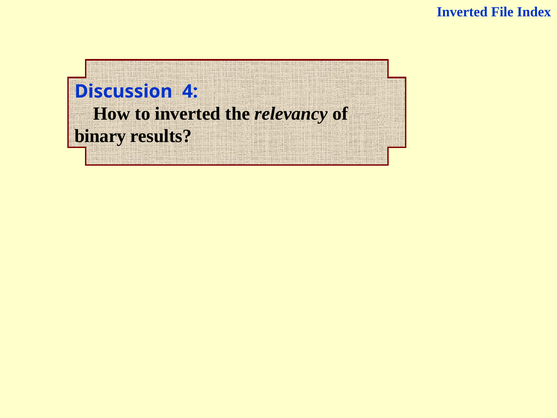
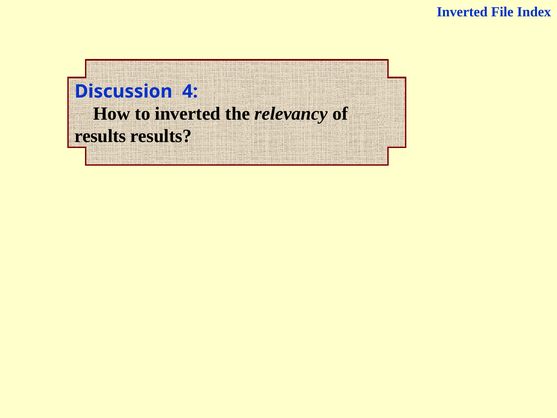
binary at (100, 136): binary -> results
